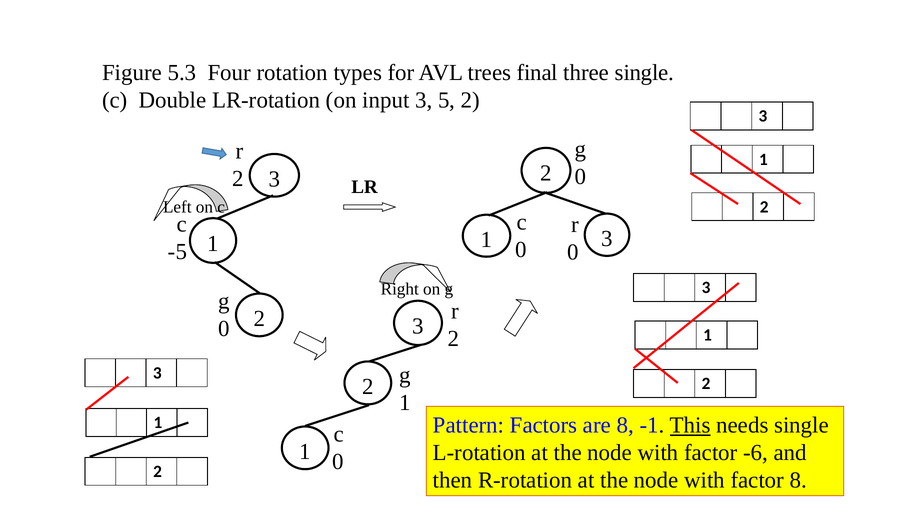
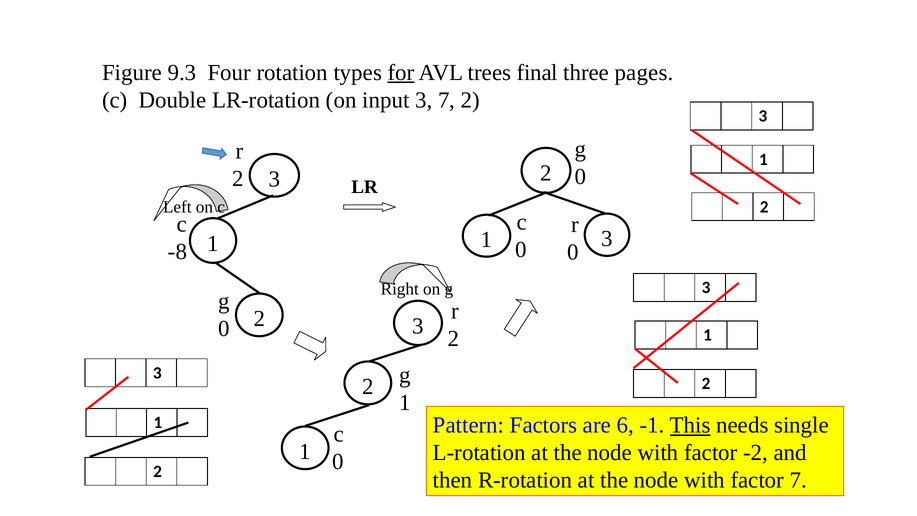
5.3: 5.3 -> 9.3
for underline: none -> present
three single: single -> pages
3 5: 5 -> 7
-5: -5 -> -8
are 8: 8 -> 6
-6: -6 -> -2
factor 8: 8 -> 7
